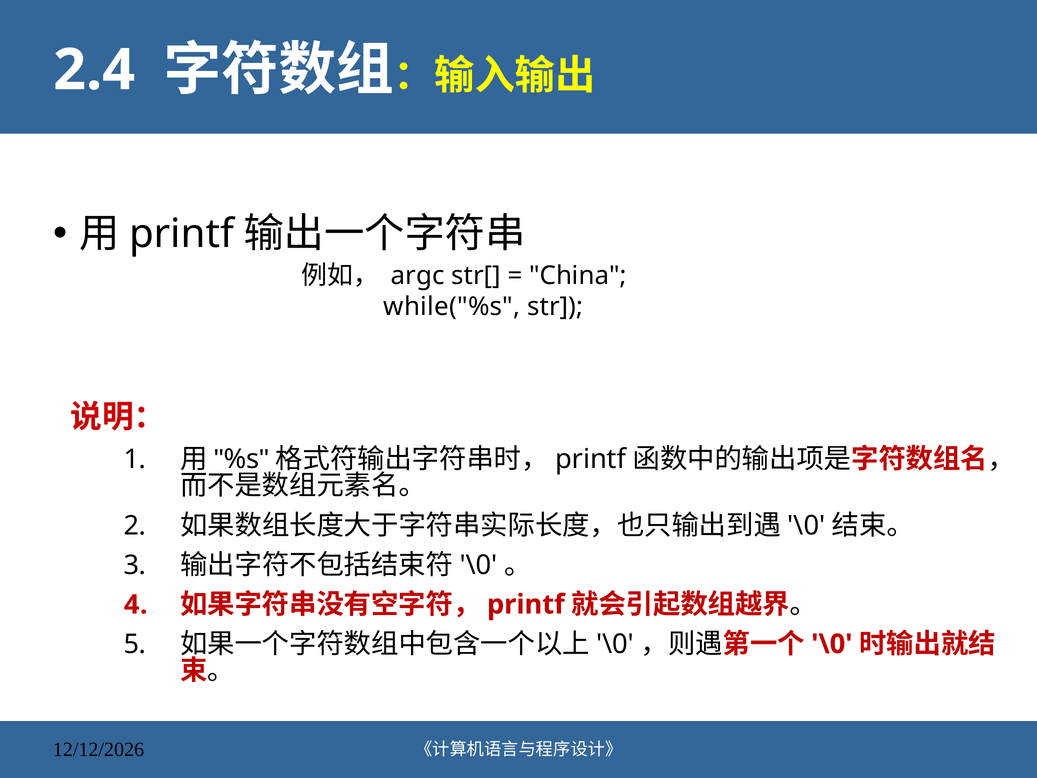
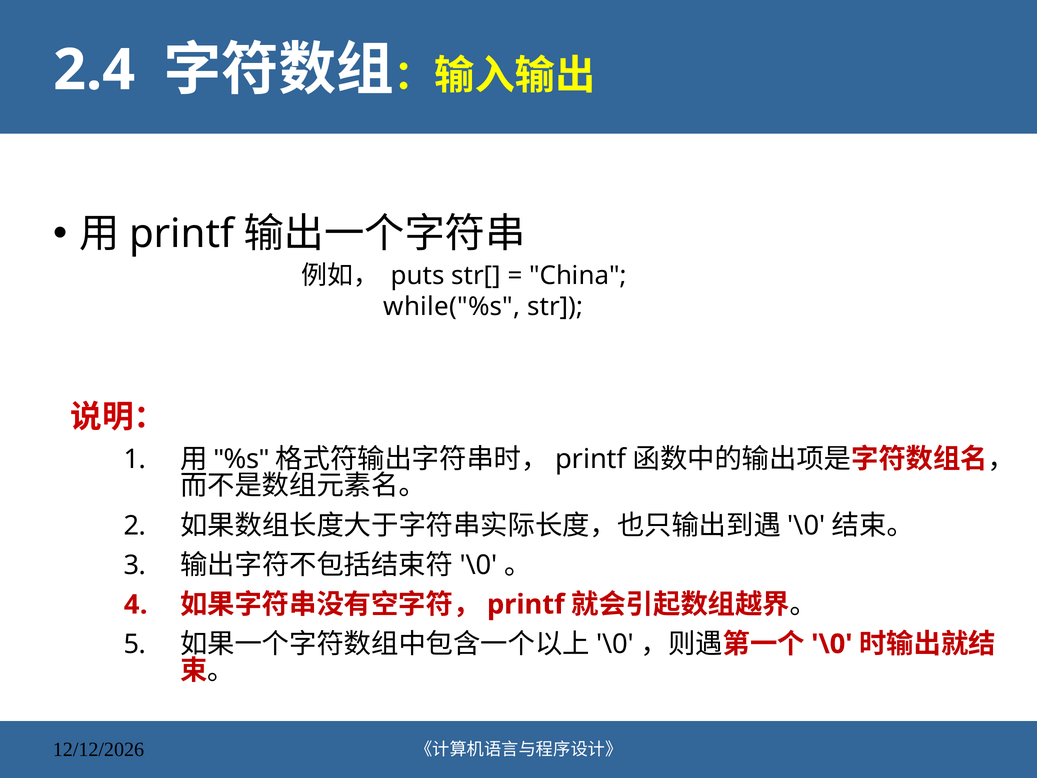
argc: argc -> puts
